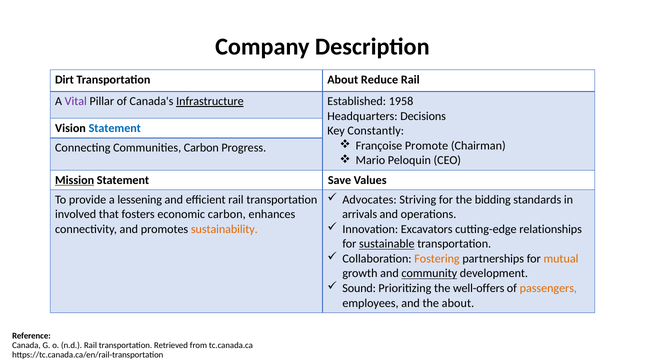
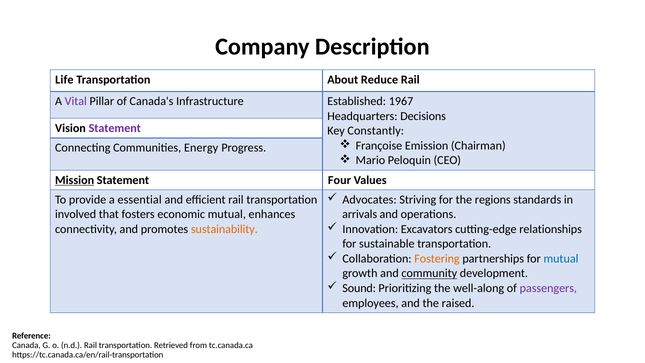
Dirt: Dirt -> Life
Infrastructure underline: present -> none
1958: 1958 -> 1967
Statement at (115, 128) colour: blue -> purple
Promote: Promote -> Emission
Communities Carbon: Carbon -> Energy
Save: Save -> Four
bidding: bidding -> regions
lessening: lessening -> essential
economic carbon: carbon -> mutual
sustainable underline: present -> none
mutual at (561, 259) colour: orange -> blue
well-offers: well-offers -> well-along
passengers colour: orange -> purple
the about: about -> raised
